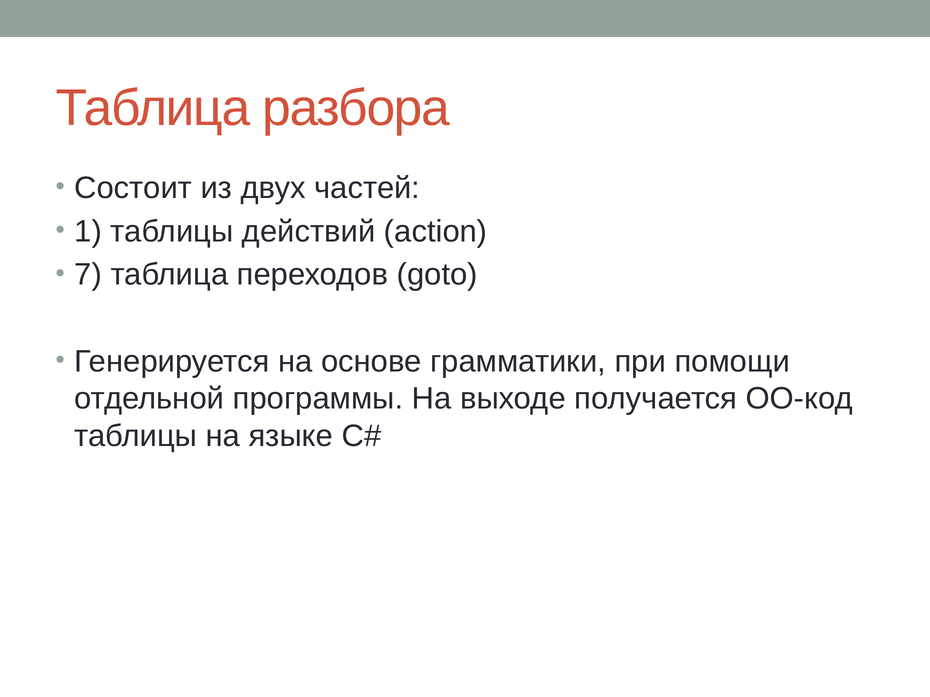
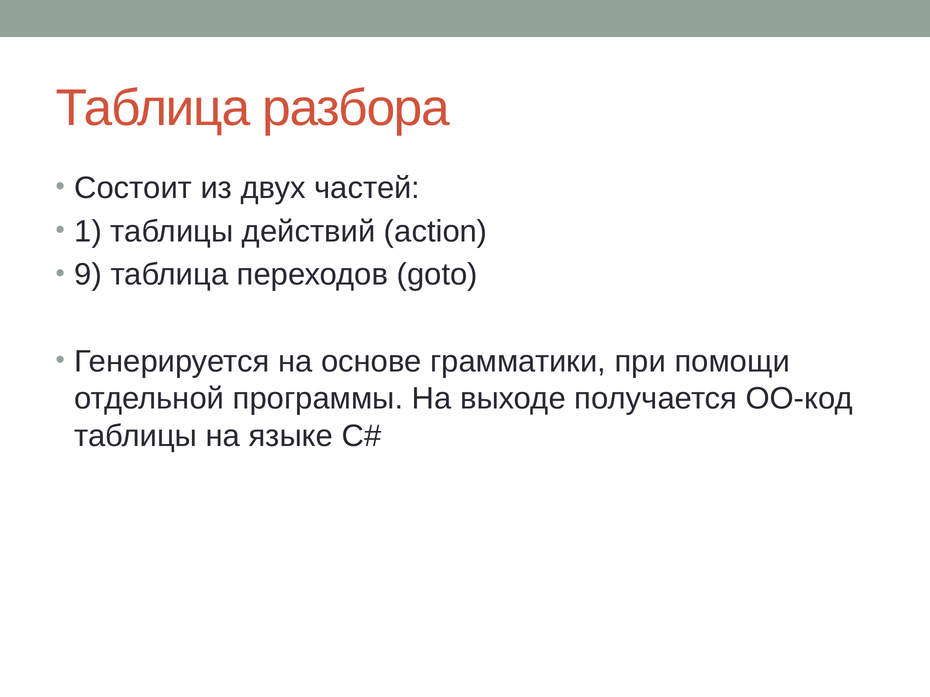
7: 7 -> 9
